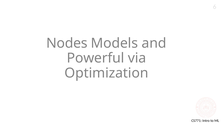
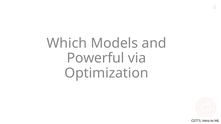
Nodes: Nodes -> Which
